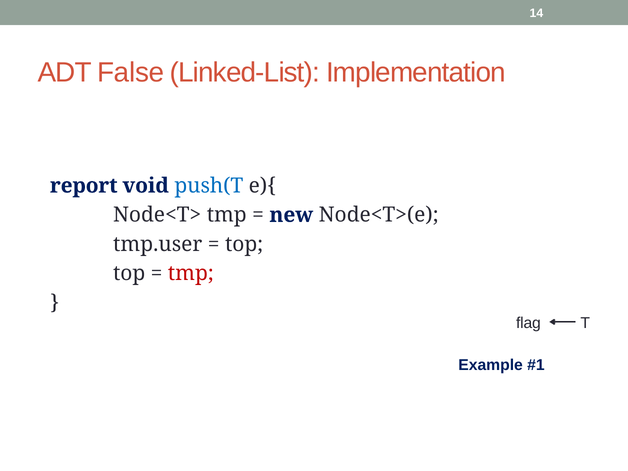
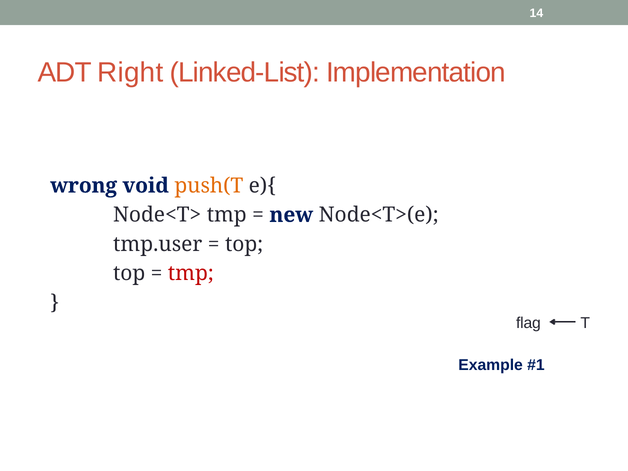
False: False -> Right
report: report -> wrong
push(T colour: blue -> orange
